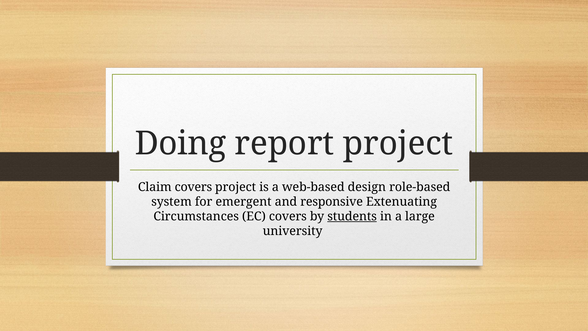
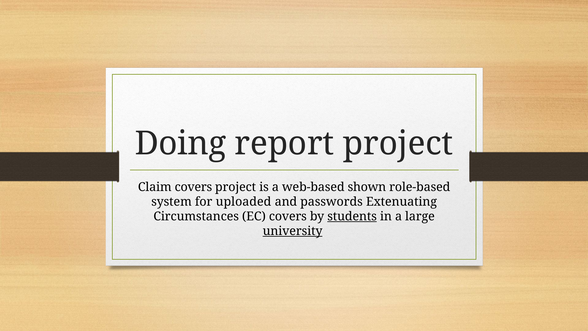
design: design -> shown
emergent: emergent -> uploaded
responsive: responsive -> passwords
university underline: none -> present
